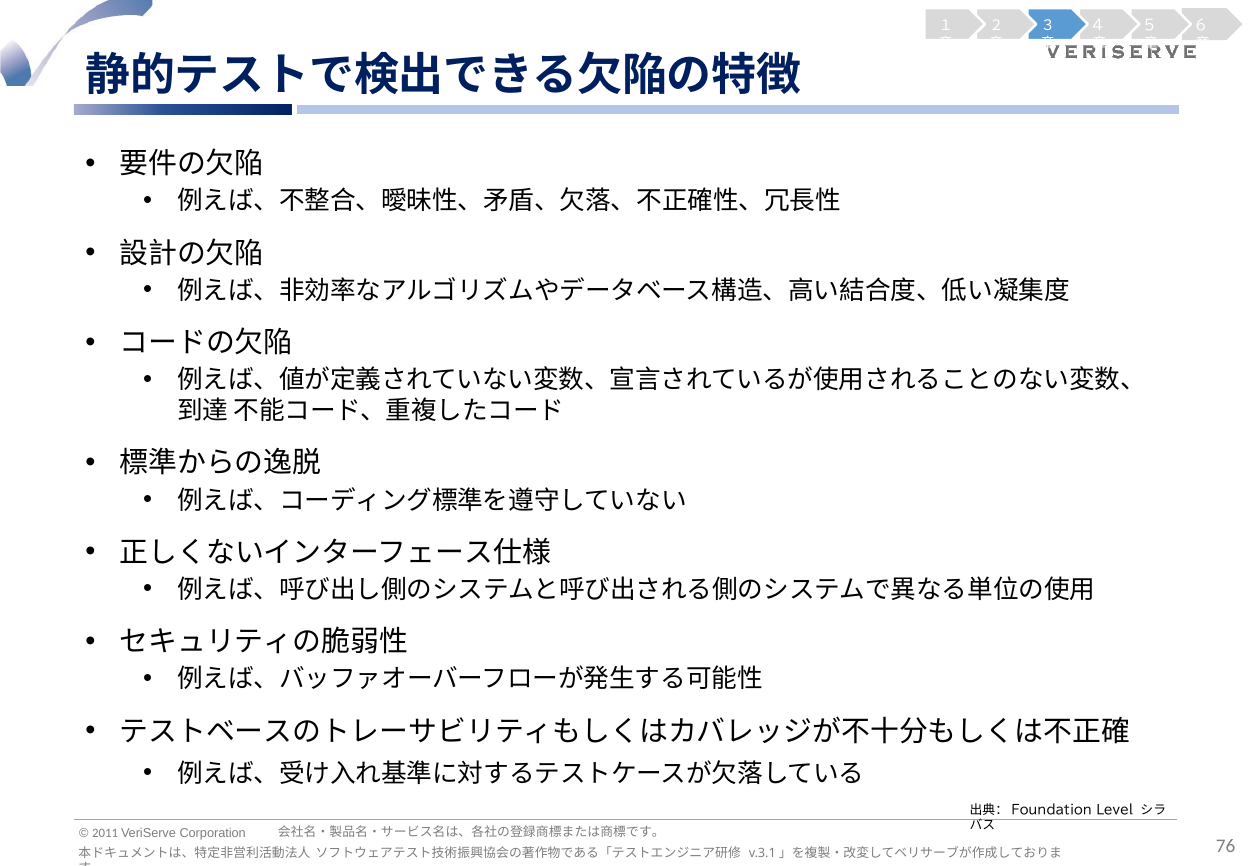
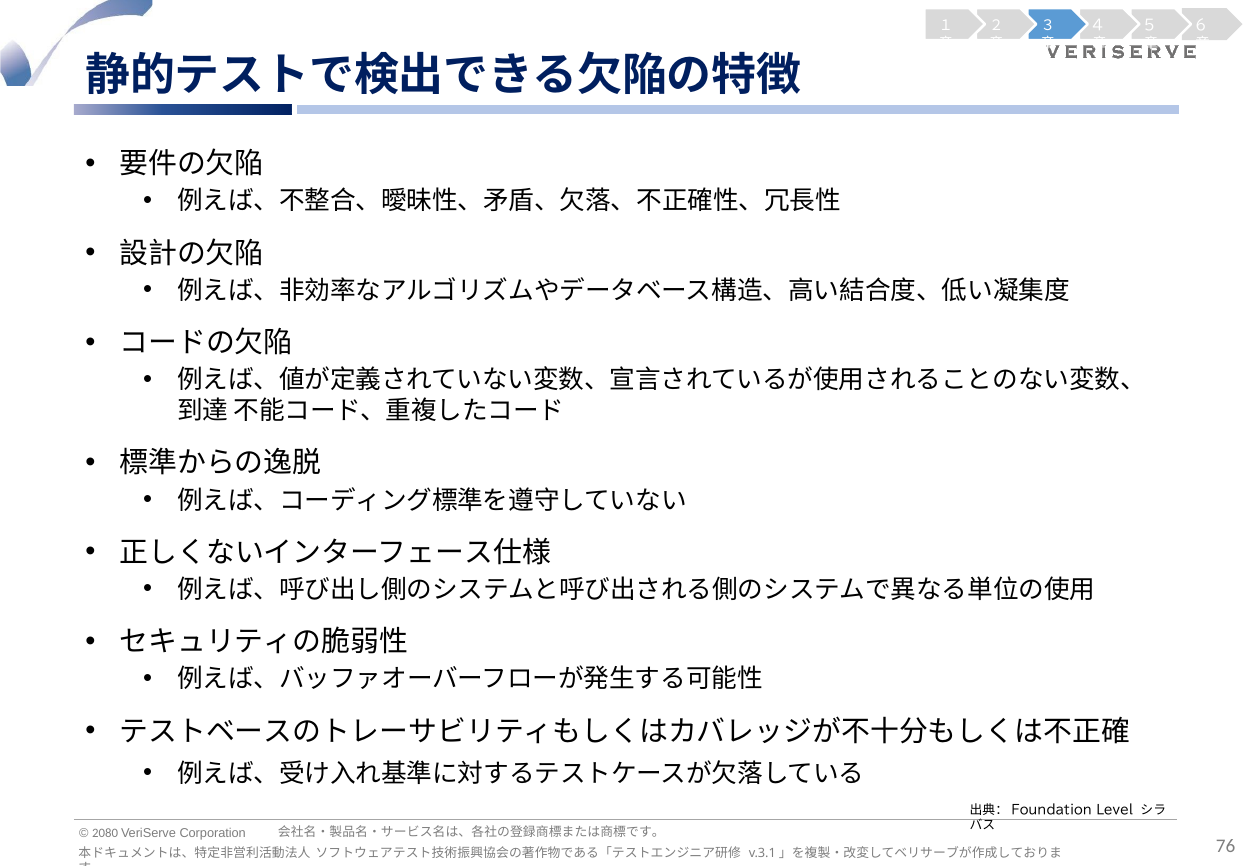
2011: 2011 -> 2080
